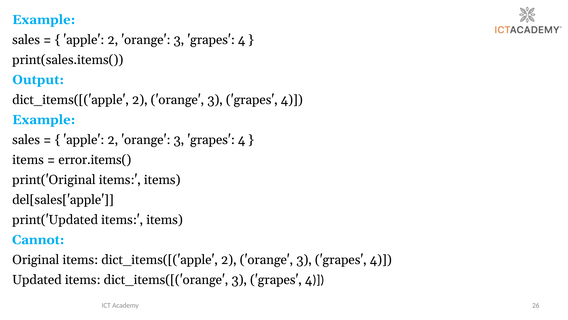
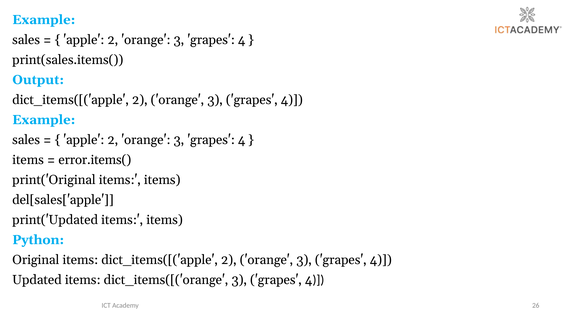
Cannot: Cannot -> Python
